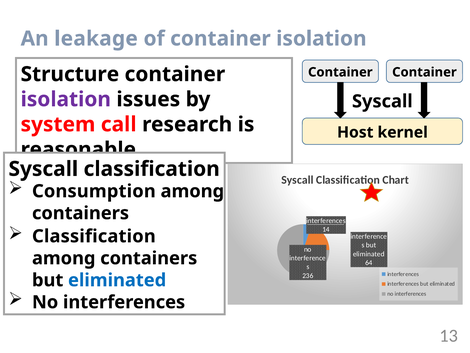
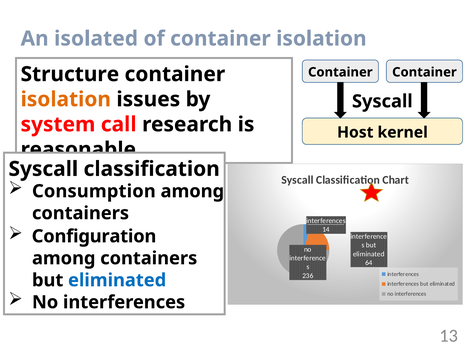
leakage: leakage -> isolated
isolation at (66, 99) colour: purple -> orange
Classification at (94, 236): Classification -> Configuration
